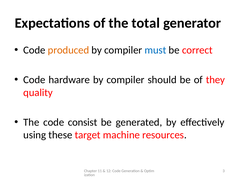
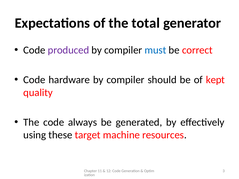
produced colour: orange -> purple
they: they -> kept
consist: consist -> always
